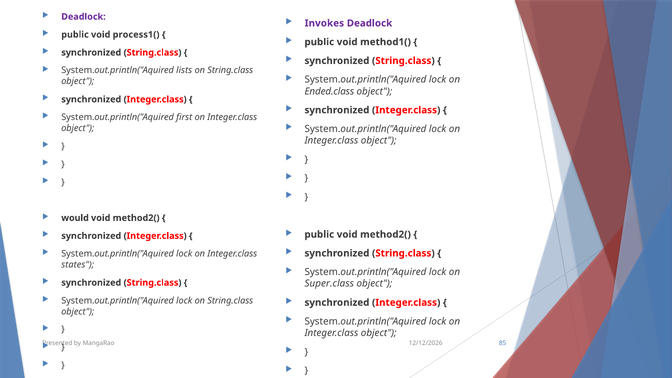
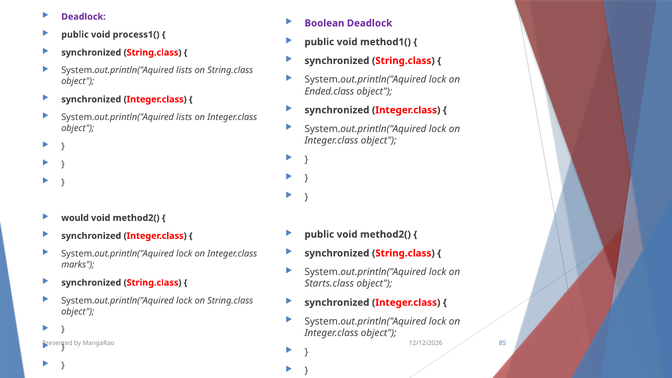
Invokes: Invokes -> Boolean
first at (184, 117): first -> lists
states: states -> marks
Super.class: Super.class -> Starts.class
